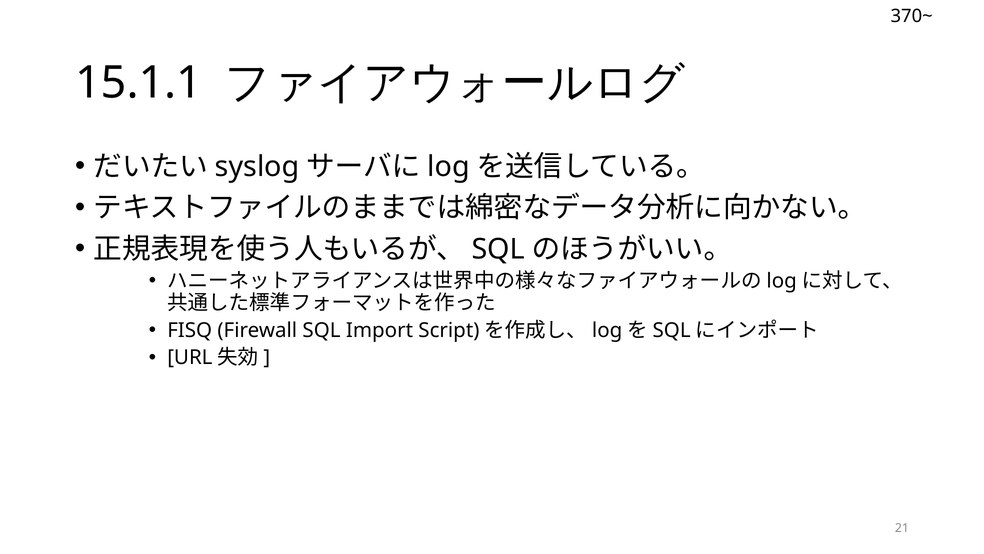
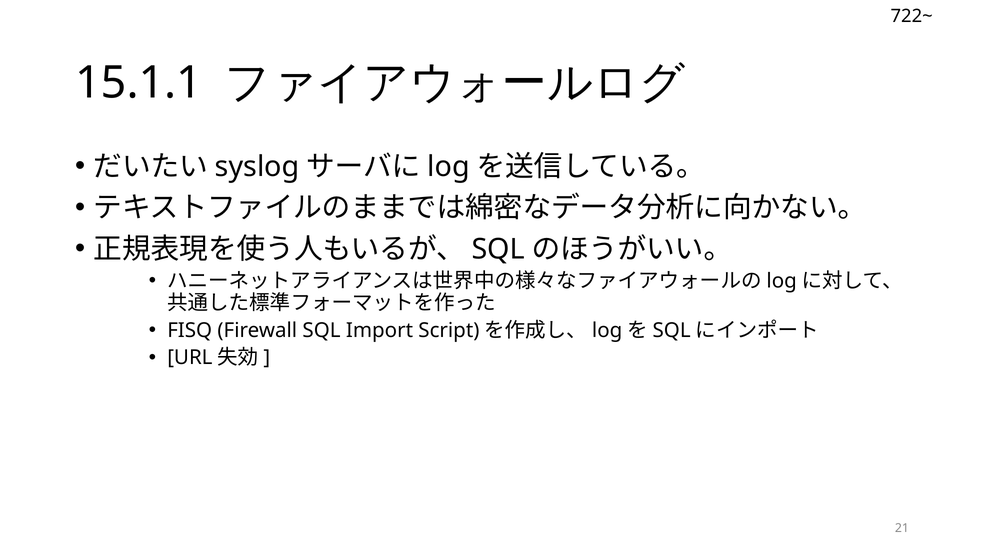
370~: 370~ -> 722~
